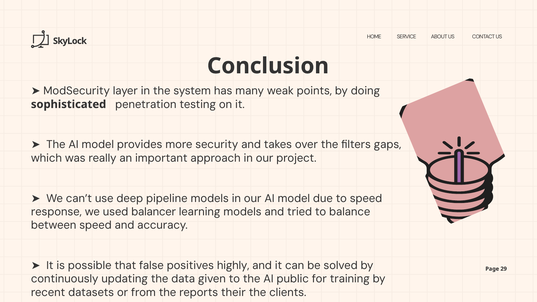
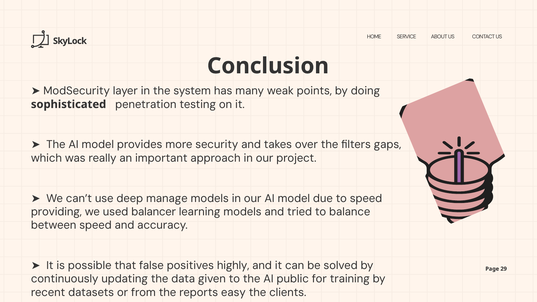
pipeline: pipeline -> manage
response: response -> providing
their: their -> easy
